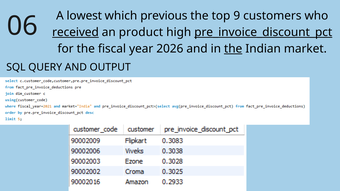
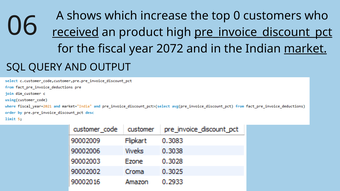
lowest: lowest -> shows
previous: previous -> increase
9: 9 -> 0
2026: 2026 -> 2072
the at (233, 49) underline: present -> none
market underline: none -> present
